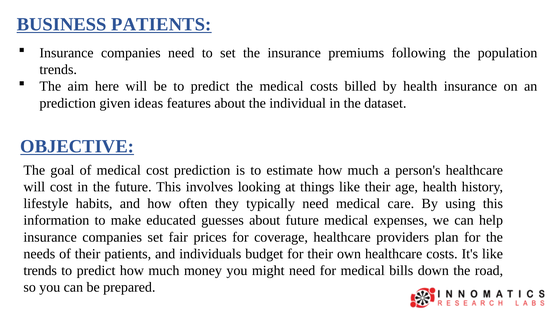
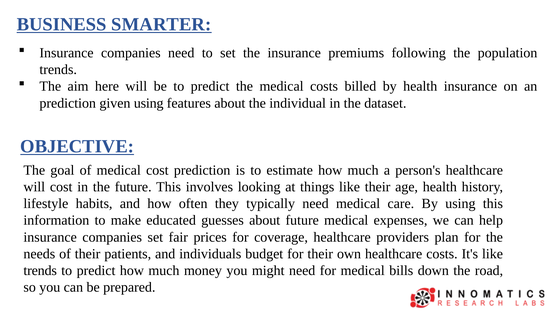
BUSINESS PATIENTS: PATIENTS -> SMARTER
given ideas: ideas -> using
